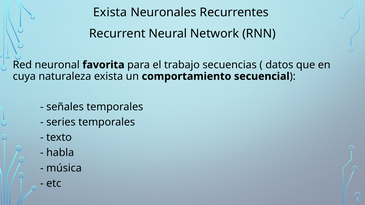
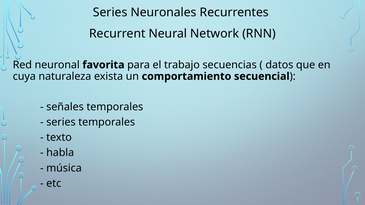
Exista at (110, 12): Exista -> Series
